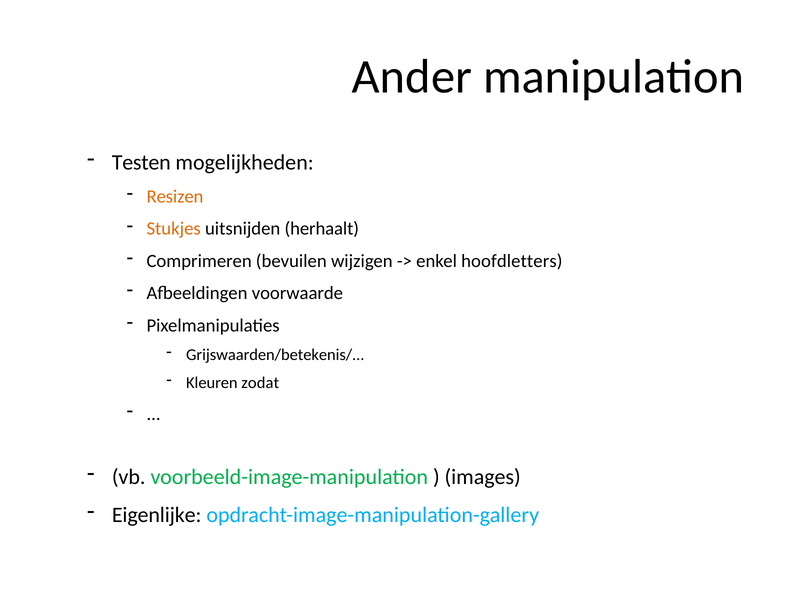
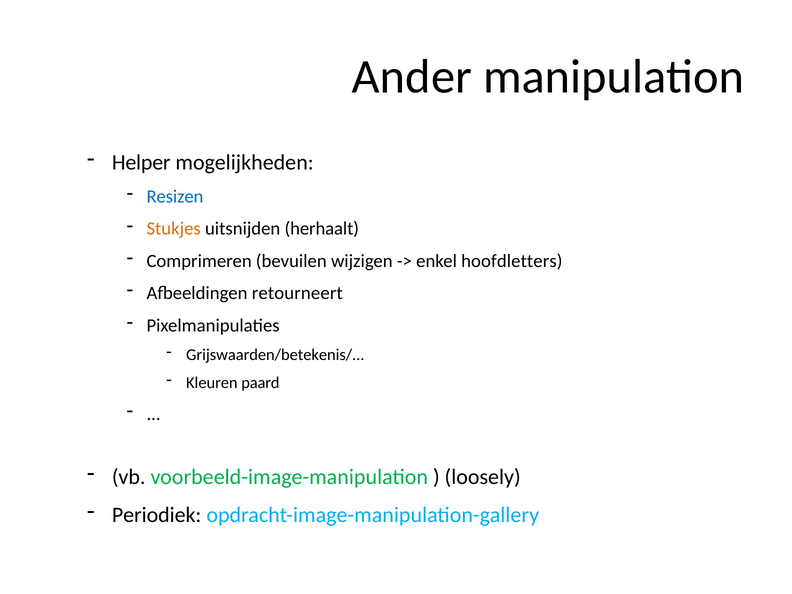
Testen: Testen -> Helper
Resizen colour: orange -> blue
voorwaarde: voorwaarde -> retourneert
zodat: zodat -> paard
images: images -> loosely
Eigenlijke: Eigenlijke -> Periodiek
